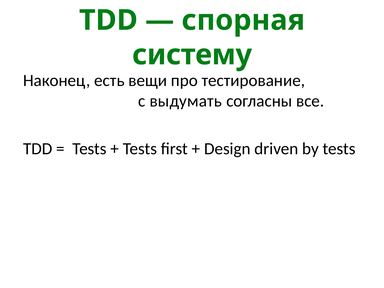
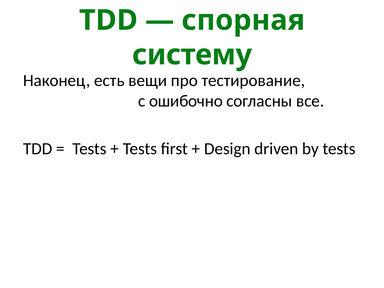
выдумать: выдумать -> ошибочно
